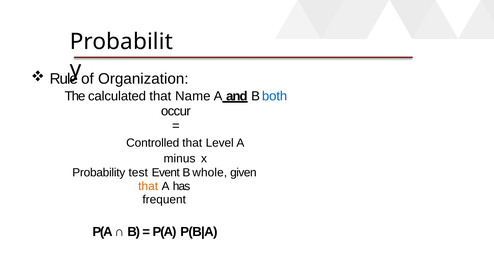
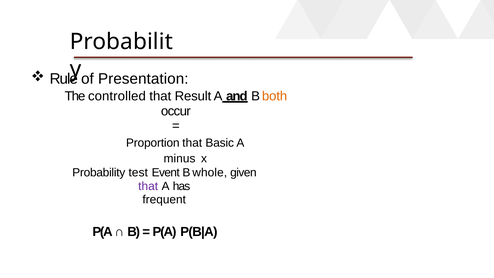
Organization: Organization -> Presentation
calculated: calculated -> controlled
Name: Name -> Result
both colour: blue -> orange
Controlled: Controlled -> Proportion
Level: Level -> Basic
that at (148, 186) colour: orange -> purple
